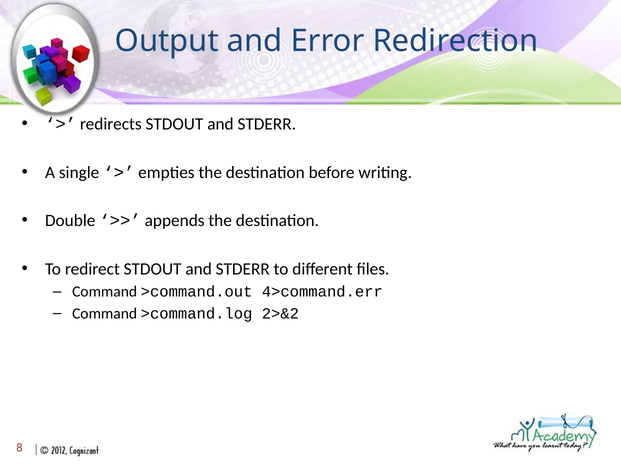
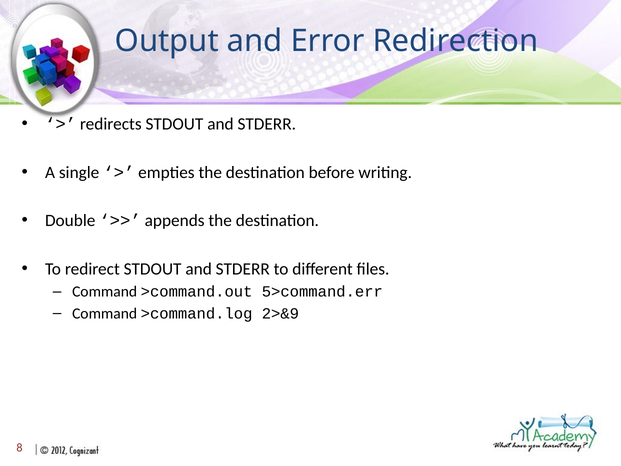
4>command.err: 4>command.err -> 5>command.err
2>&2: 2>&2 -> 2>&9
